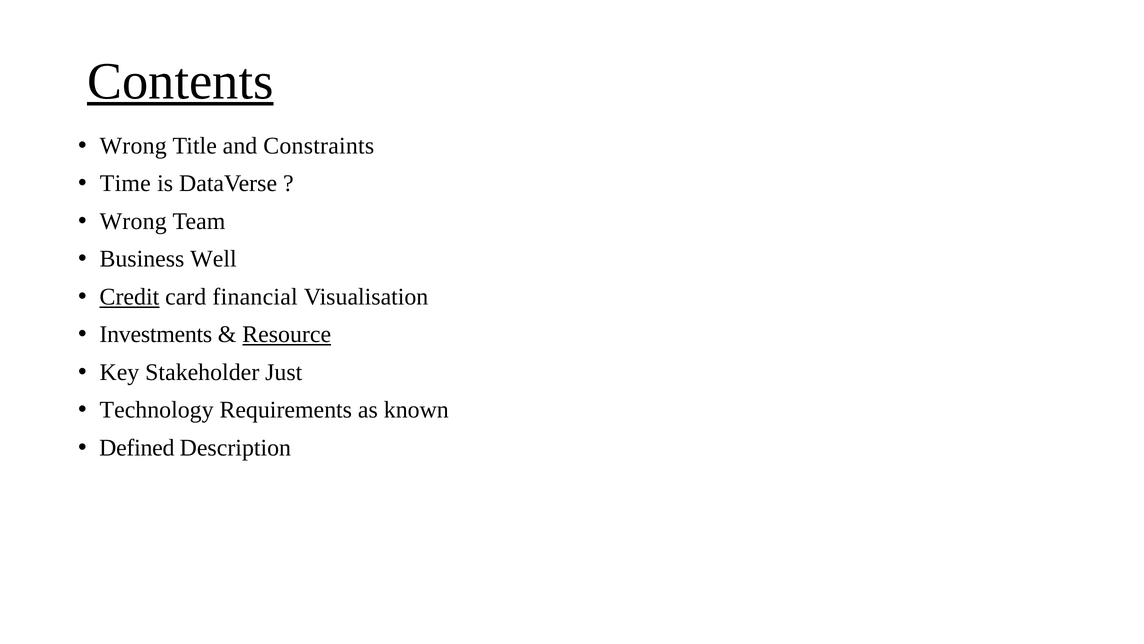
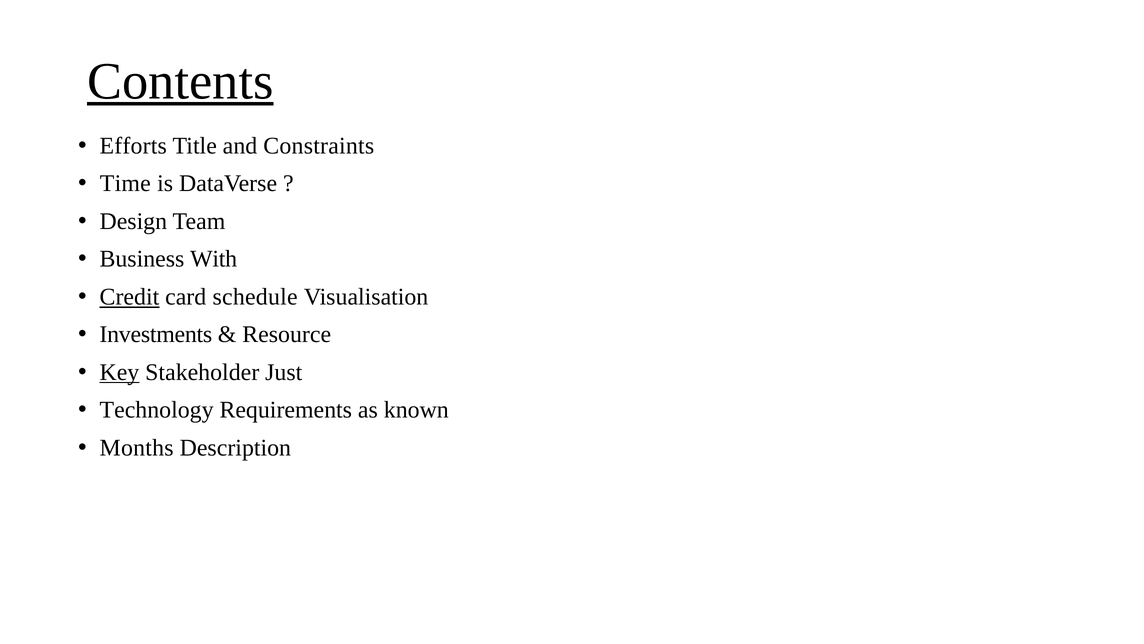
Wrong at (133, 146): Wrong -> Efforts
Wrong at (133, 221): Wrong -> Design
Well: Well -> With
financial: financial -> schedule
Resource underline: present -> none
Key underline: none -> present
Defined: Defined -> Months
